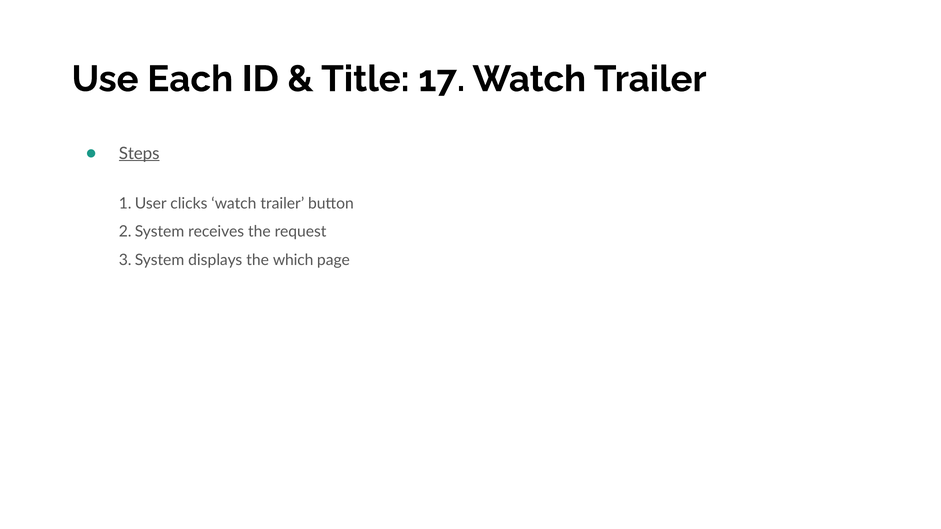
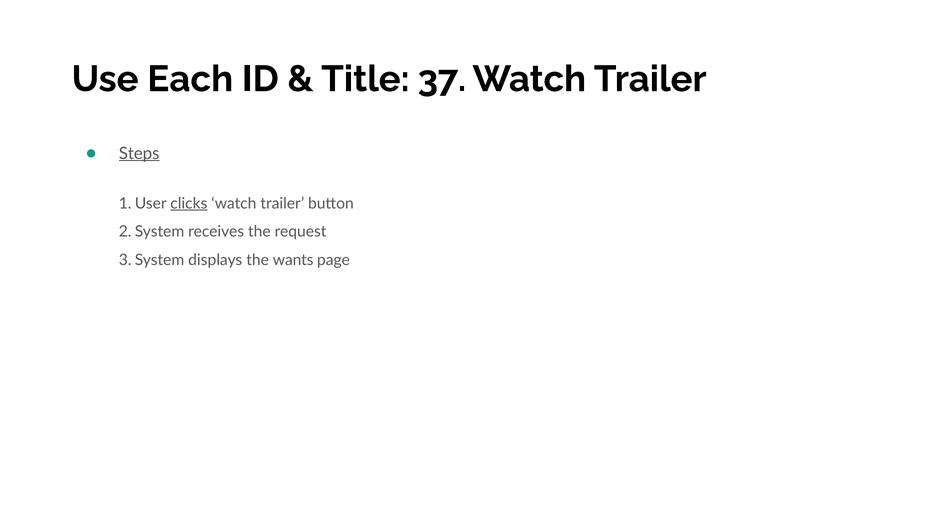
17: 17 -> 37
clicks underline: none -> present
which: which -> wants
